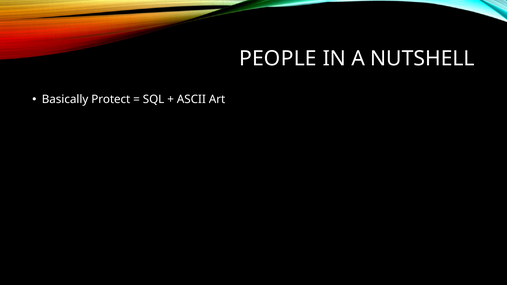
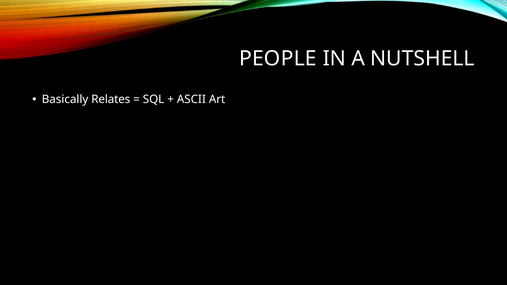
Protect: Protect -> Relates
